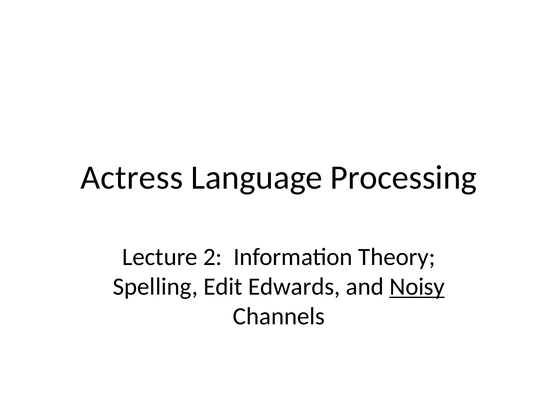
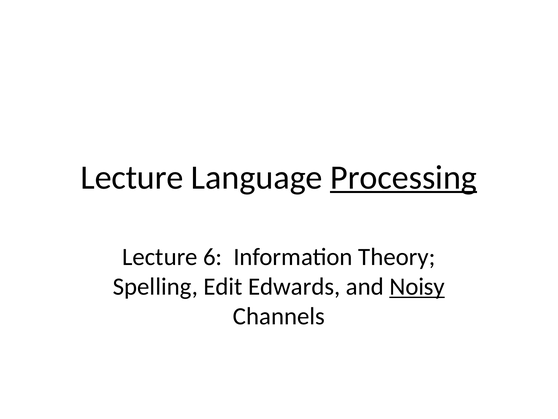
Actress at (132, 177): Actress -> Lecture
Processing underline: none -> present
2: 2 -> 6
